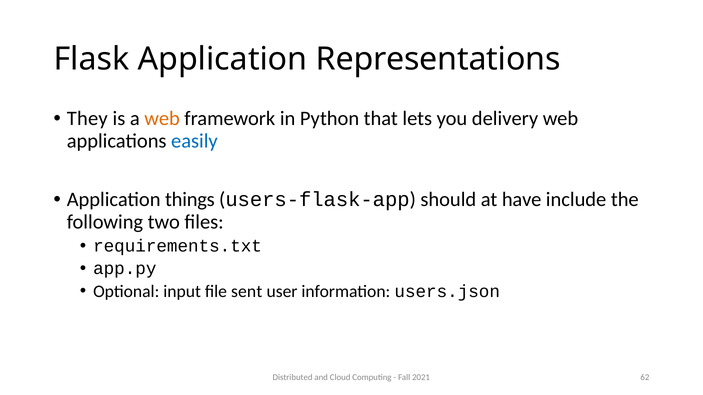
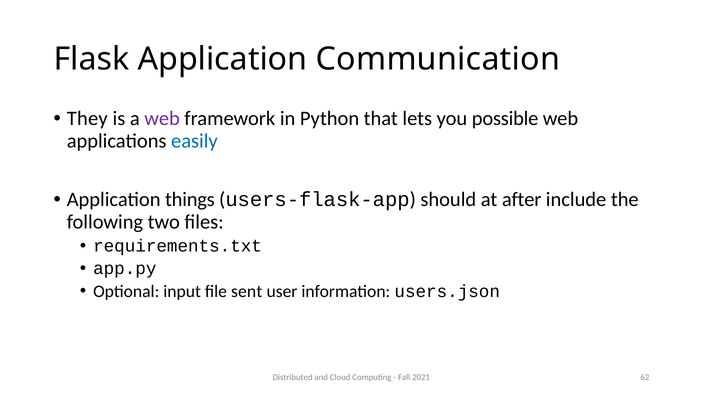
Representations: Representations -> Communication
web at (162, 119) colour: orange -> purple
delivery: delivery -> possible
have: have -> after
